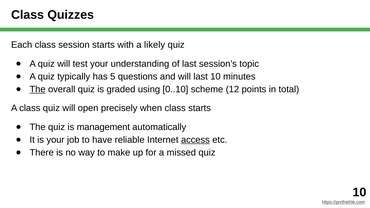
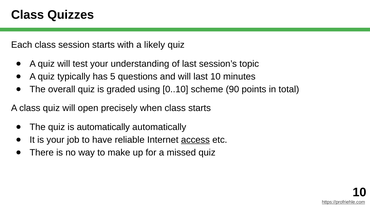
The at (38, 89) underline: present -> none
12: 12 -> 90
is management: management -> automatically
